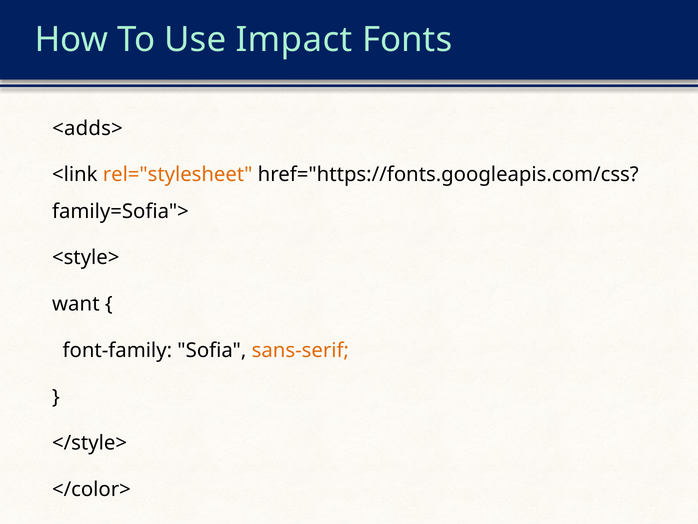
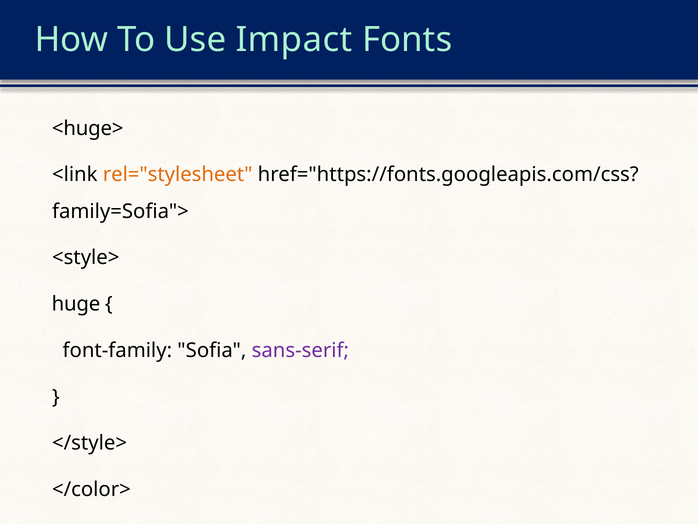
<adds>: <adds> -> <huge>
want: want -> huge
sans-serif colour: orange -> purple
